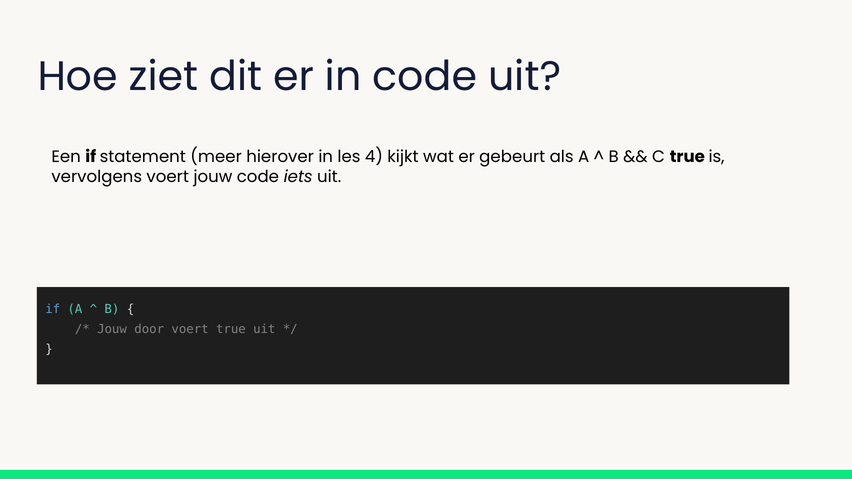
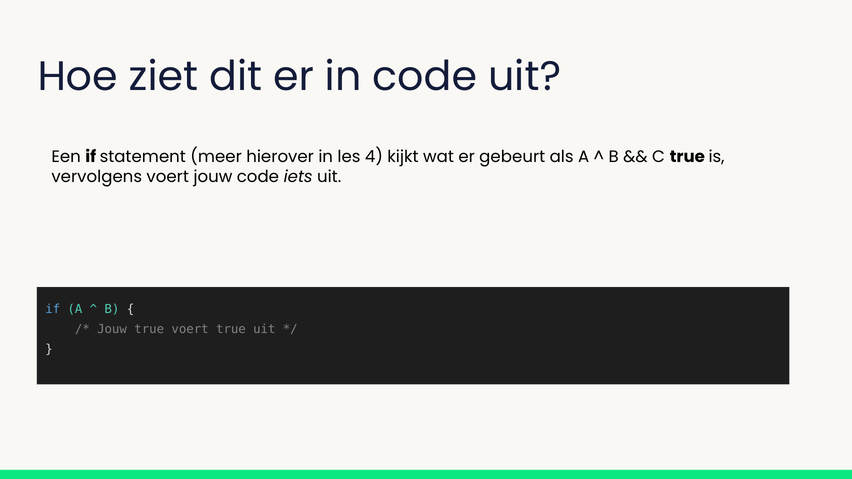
Jouw door: door -> true
